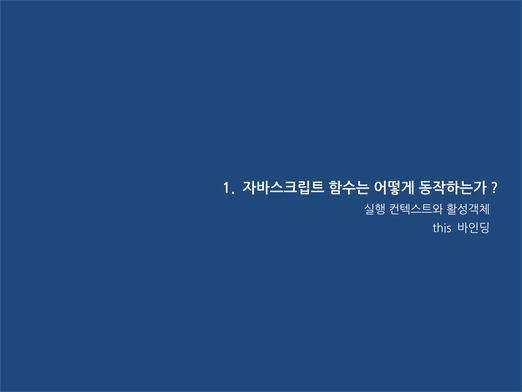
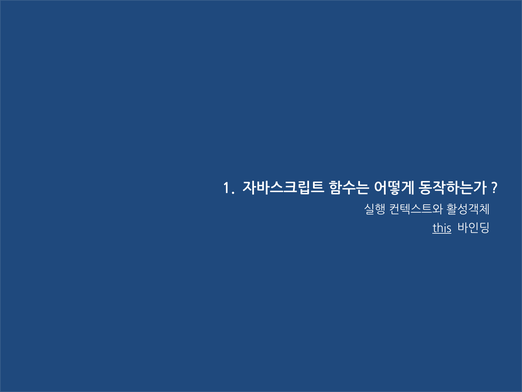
this underline: none -> present
